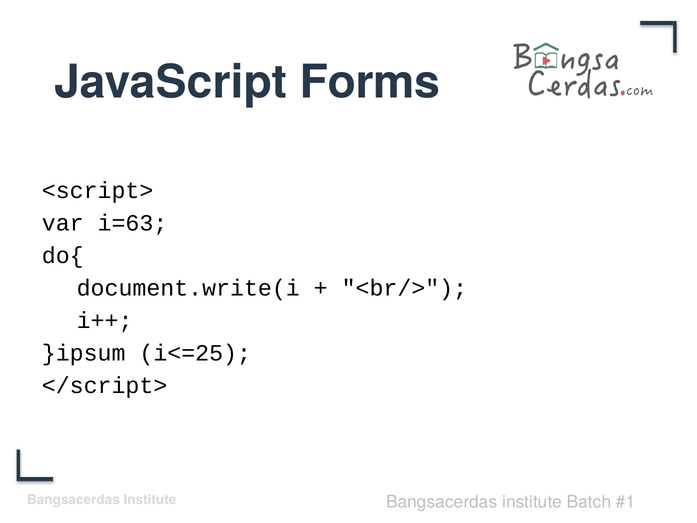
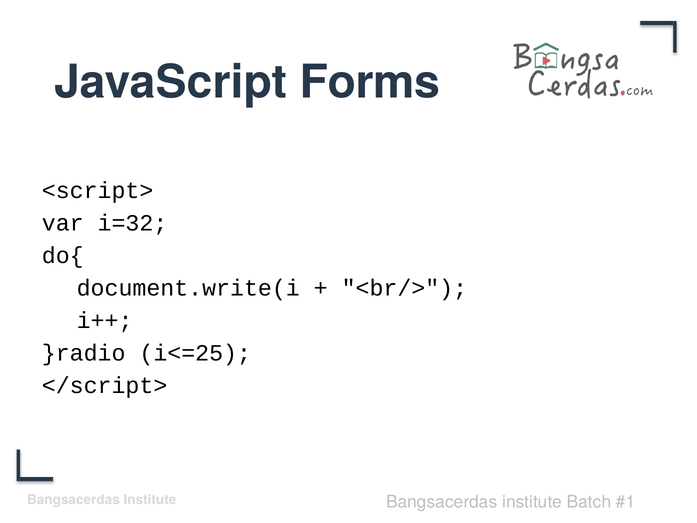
i=63: i=63 -> i=32
}ipsum: }ipsum -> }radio
